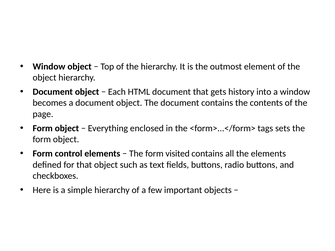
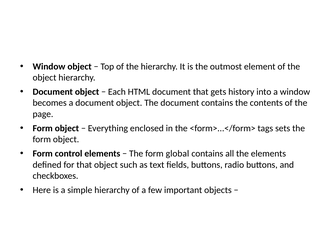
visited: visited -> global
